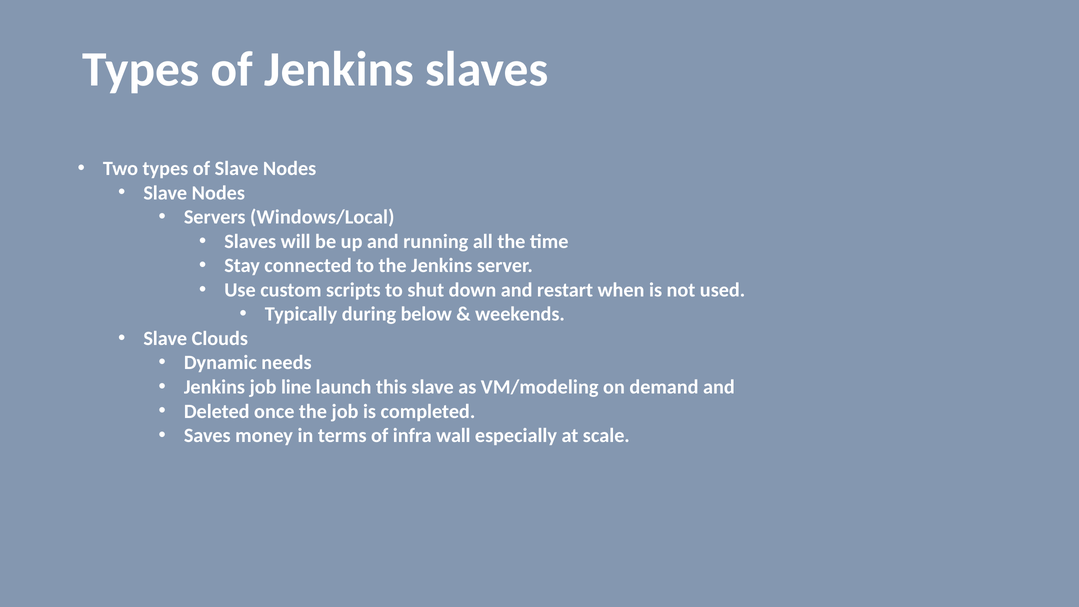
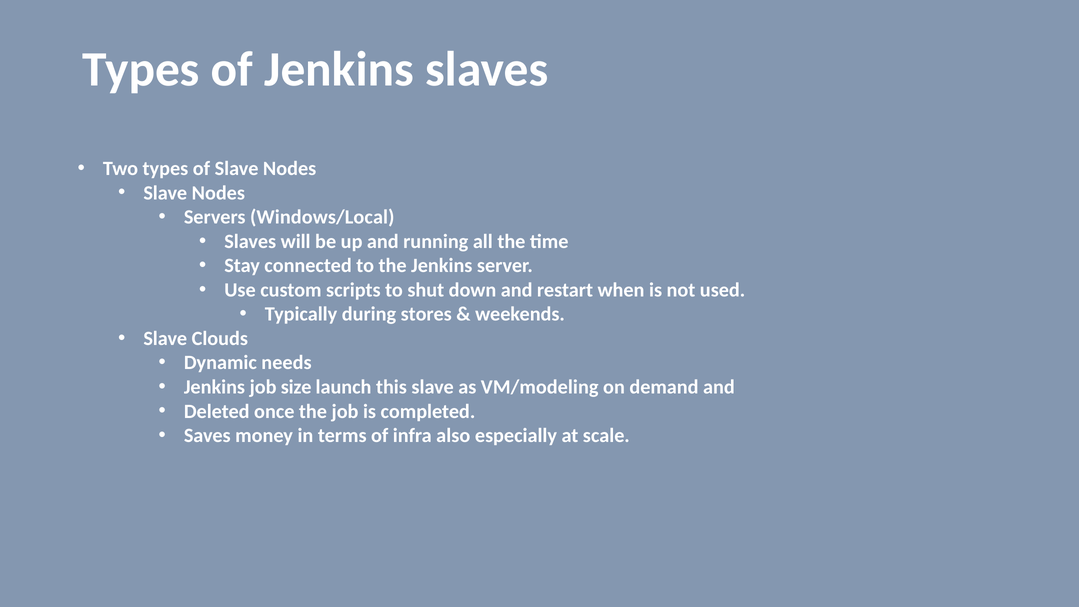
below: below -> stores
line: line -> size
wall: wall -> also
